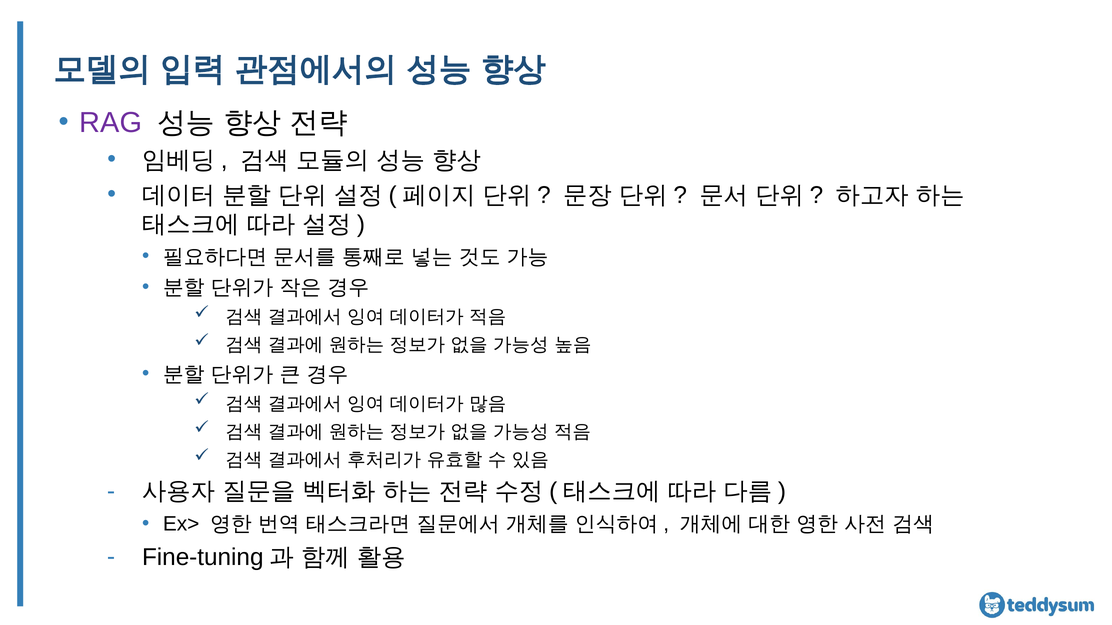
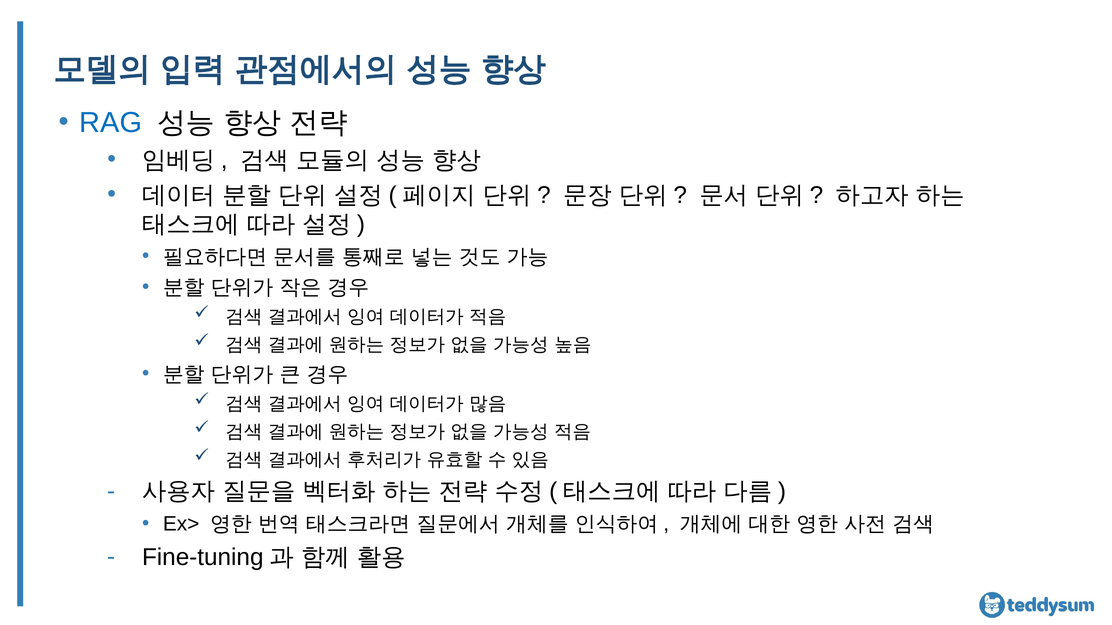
RAG colour: purple -> blue
